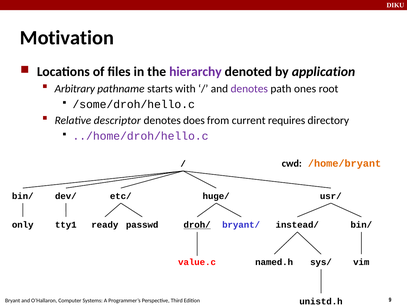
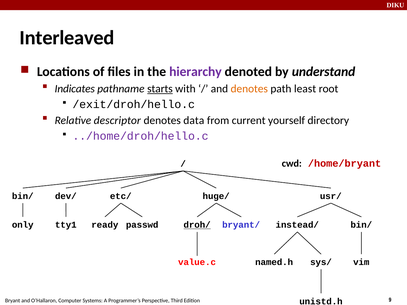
Motivation: Motivation -> Interleaved
application: application -> understand
Arbitrary: Arbitrary -> Indicates
starts underline: none -> present
denotes at (249, 89) colour: purple -> orange
ones: ones -> least
/some/droh/hello.c: /some/droh/hello.c -> /exit/droh/hello.c
does: does -> data
requires: requires -> yourself
/home/bryant colour: orange -> red
